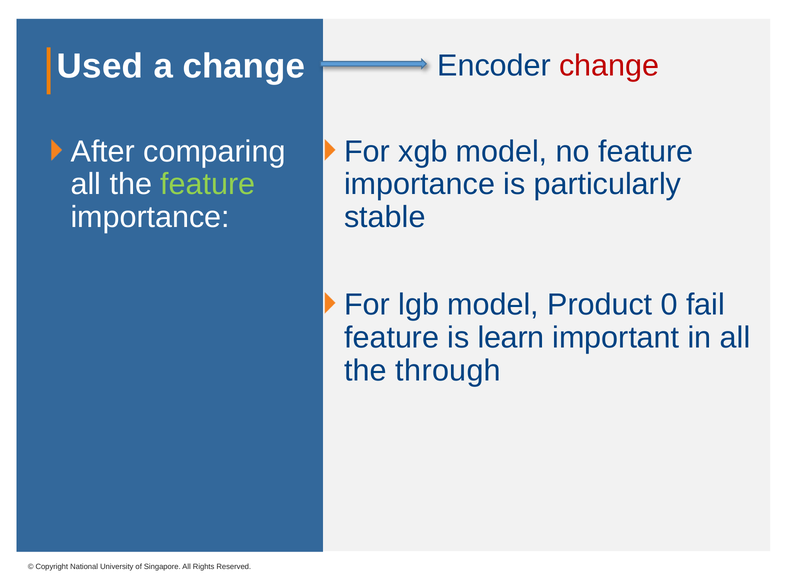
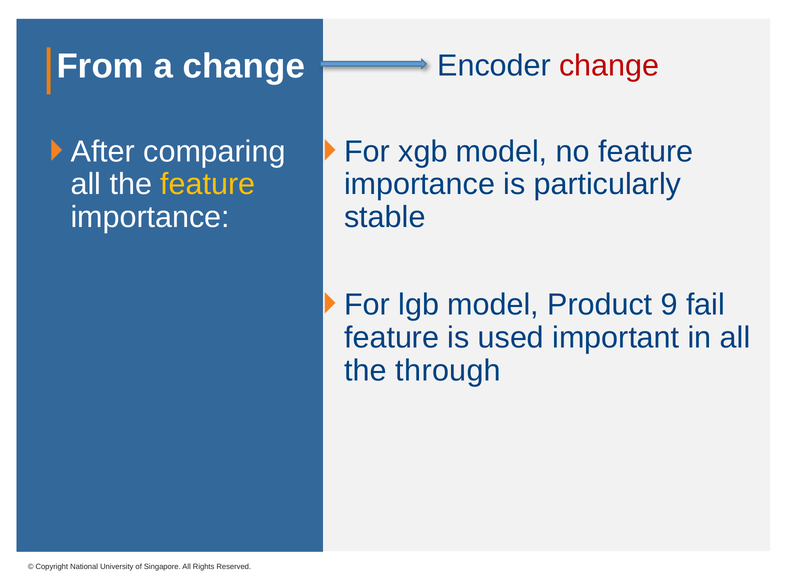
Used: Used -> From
feature at (208, 185) colour: light green -> yellow
0: 0 -> 9
learn: learn -> used
